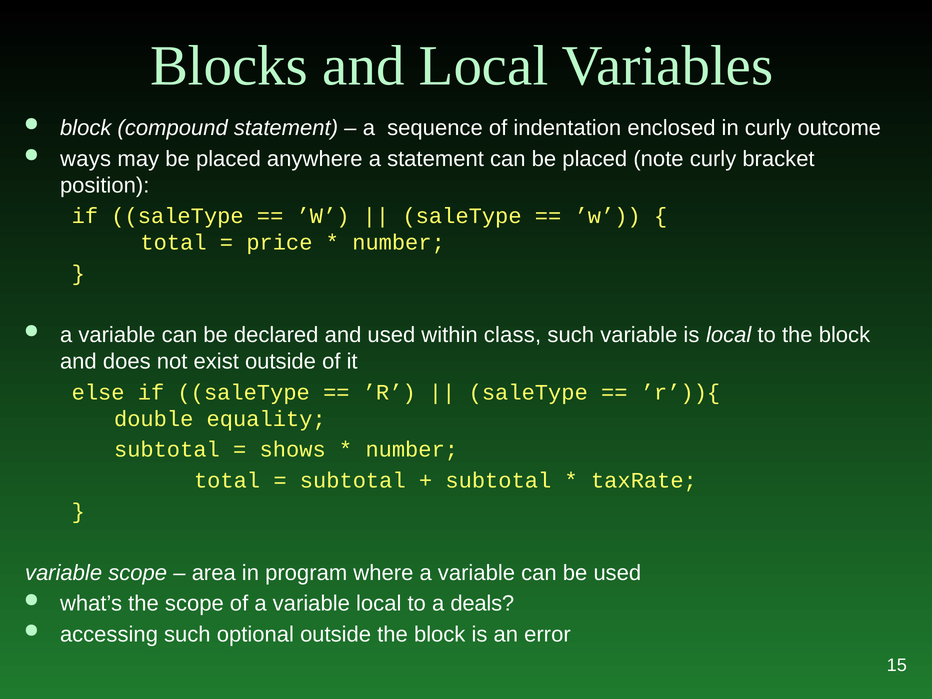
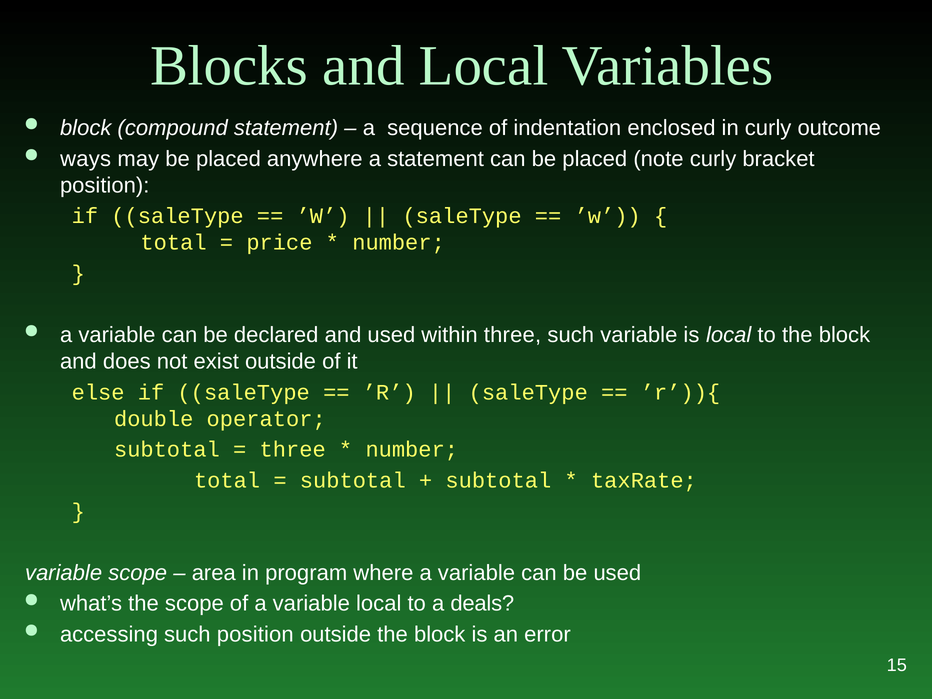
within class: class -> three
equality: equality -> operator
shows at (293, 450): shows -> three
such optional: optional -> position
